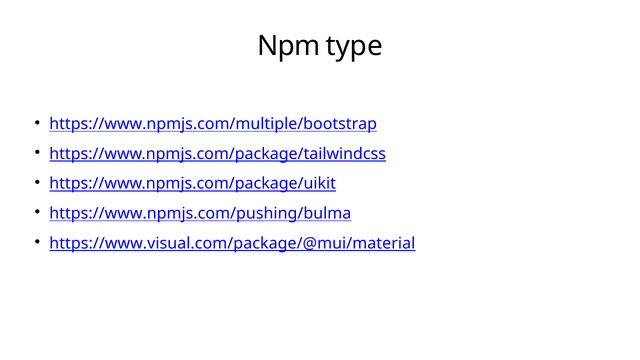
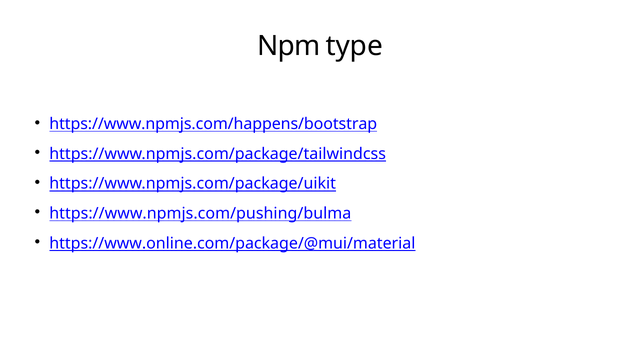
https://www.npmjs.com/multiple/bootstrap: https://www.npmjs.com/multiple/bootstrap -> https://www.npmjs.com/happens/bootstrap
https://www.visual.com/package/@mui/material: https://www.visual.com/package/@mui/material -> https://www.online.com/package/@mui/material
